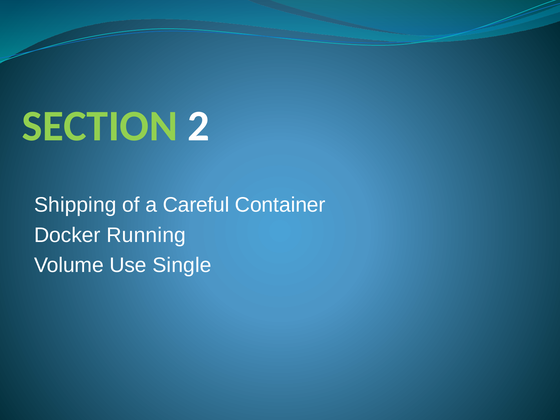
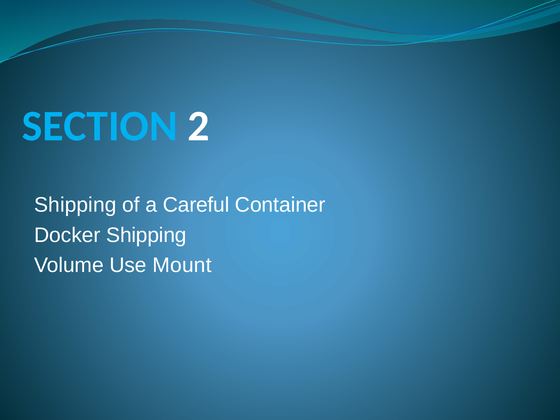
SECTION colour: light green -> light blue
Docker Running: Running -> Shipping
Single: Single -> Mount
